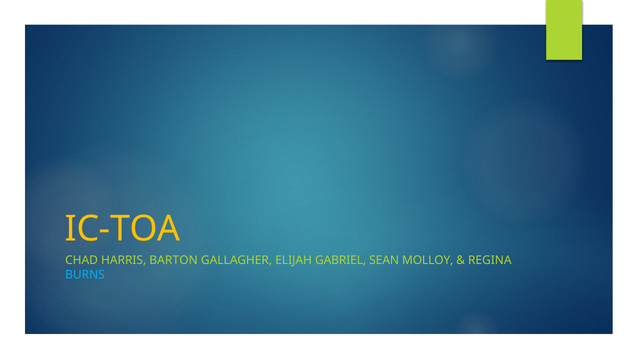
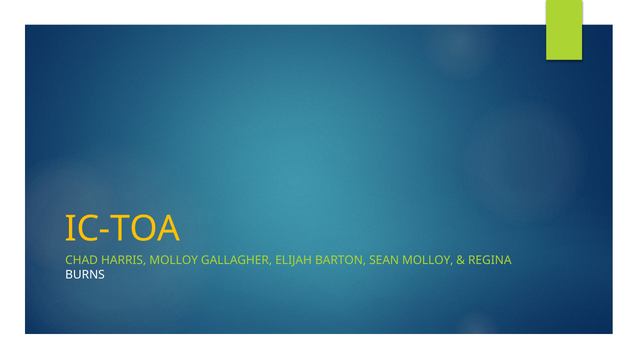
HARRIS BARTON: BARTON -> MOLLOY
GABRIEL: GABRIEL -> BARTON
BURNS colour: light blue -> white
